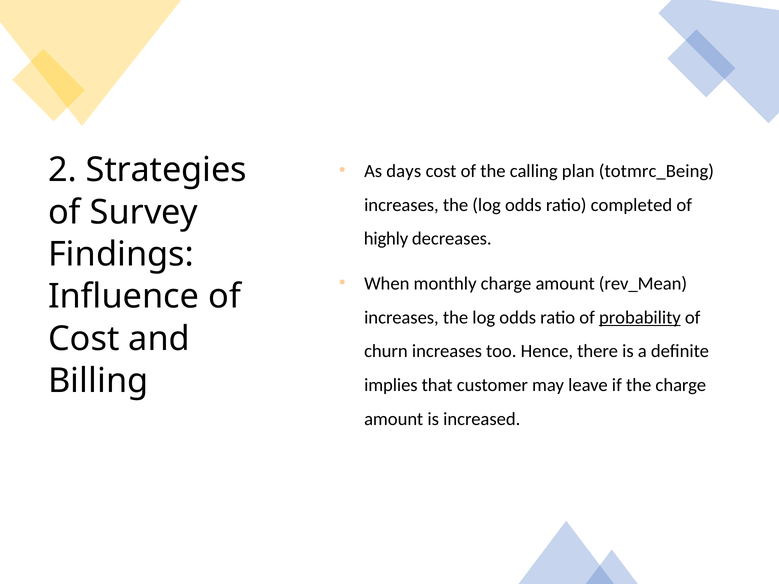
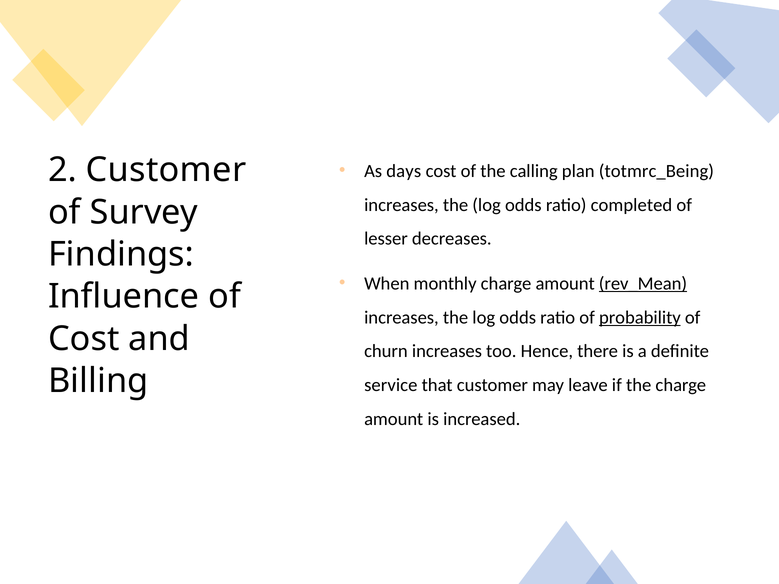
2 Strategies: Strategies -> Customer
highly: highly -> lesser
rev_Mean underline: none -> present
implies: implies -> service
